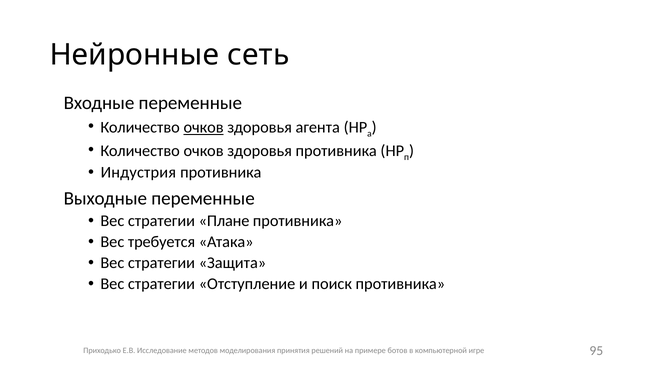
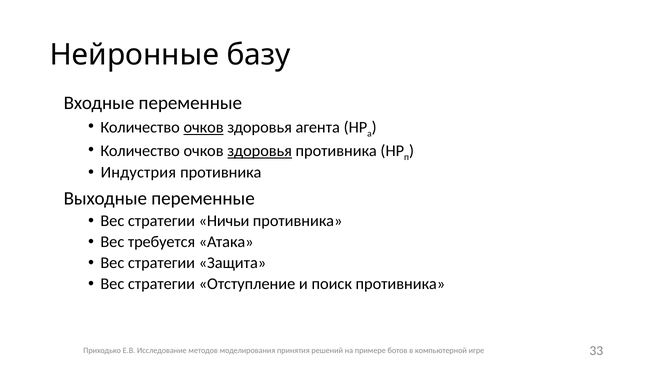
сеть: сеть -> базу
здоровья at (260, 151) underline: none -> present
Плане: Плане -> Ничьи
95: 95 -> 33
